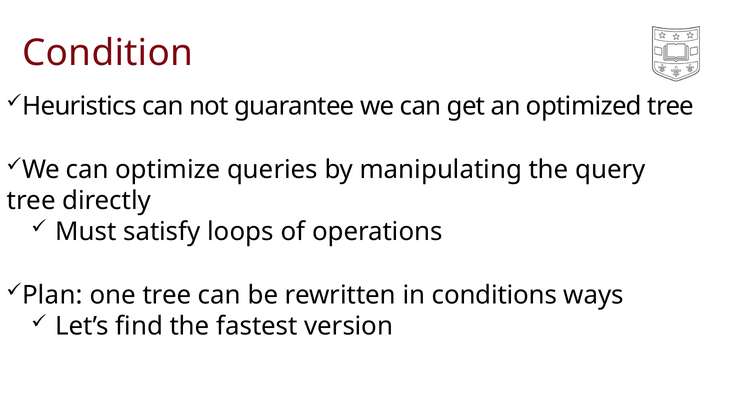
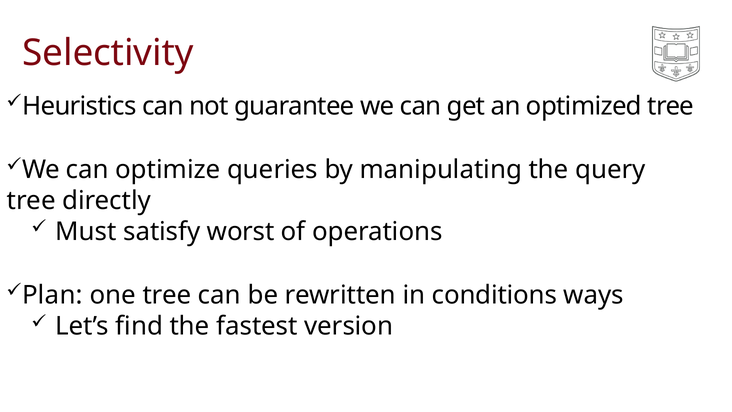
Condition: Condition -> Selectivity
loops: loops -> worst
